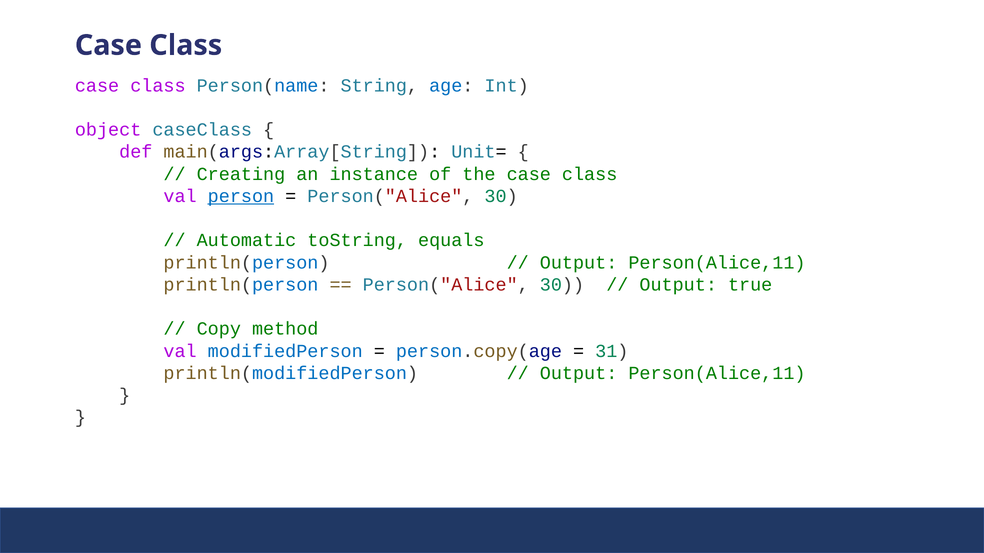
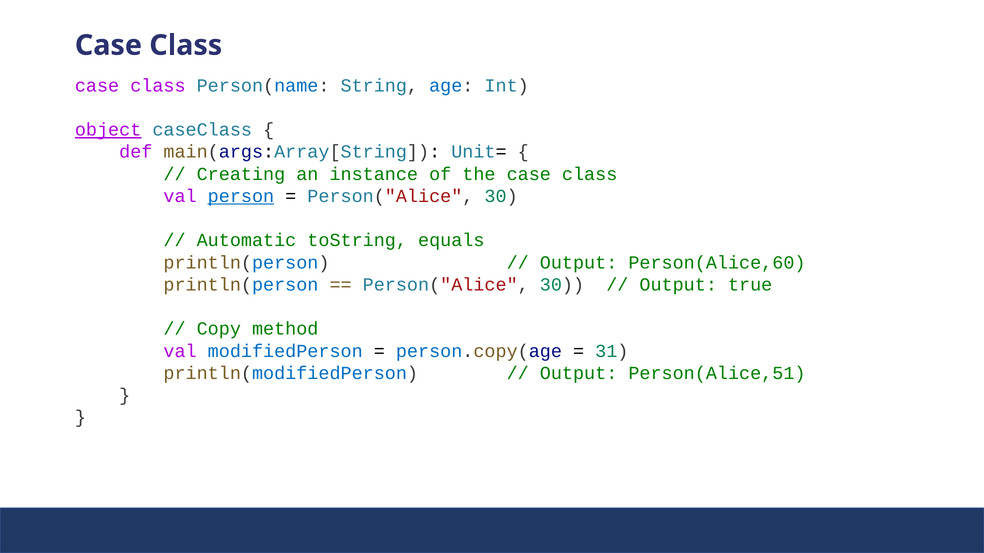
object underline: none -> present
Person(Alice,11 at (717, 263): Person(Alice,11 -> Person(Alice,60
Person(Alice,11 at (717, 373): Person(Alice,11 -> Person(Alice,51
